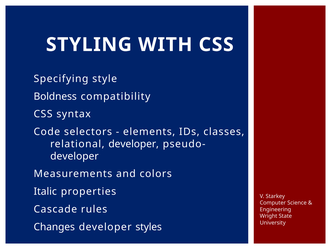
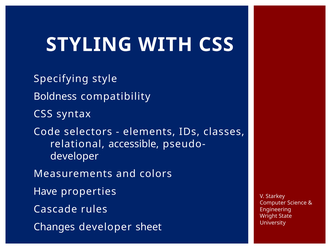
relational developer: developer -> accessible
Italic: Italic -> Have
styles: styles -> sheet
